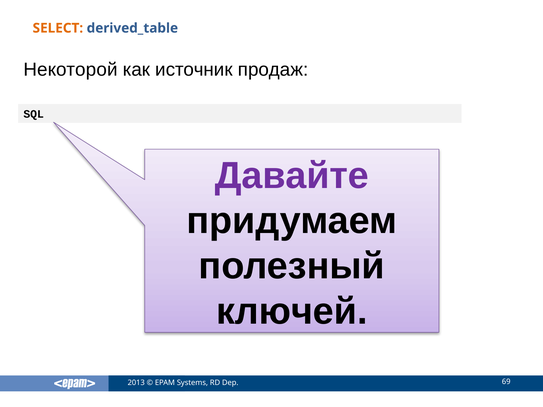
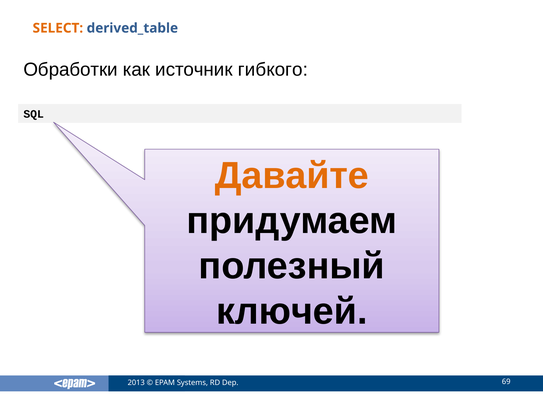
Некоторой: Некоторой -> Обработки
продаж: продаж -> гибкого
Давайте colour: purple -> orange
